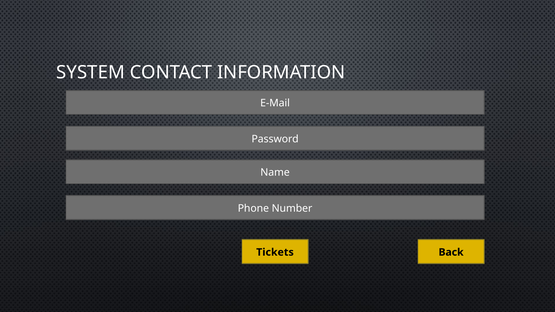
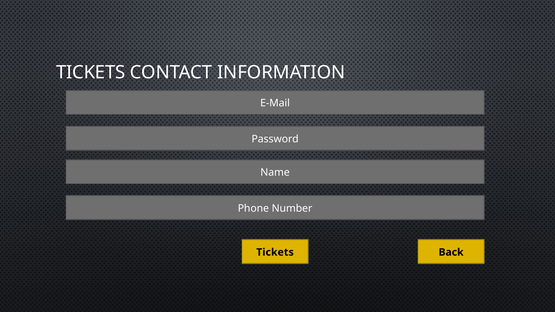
SYSTEM at (91, 72): SYSTEM -> TICKETS
